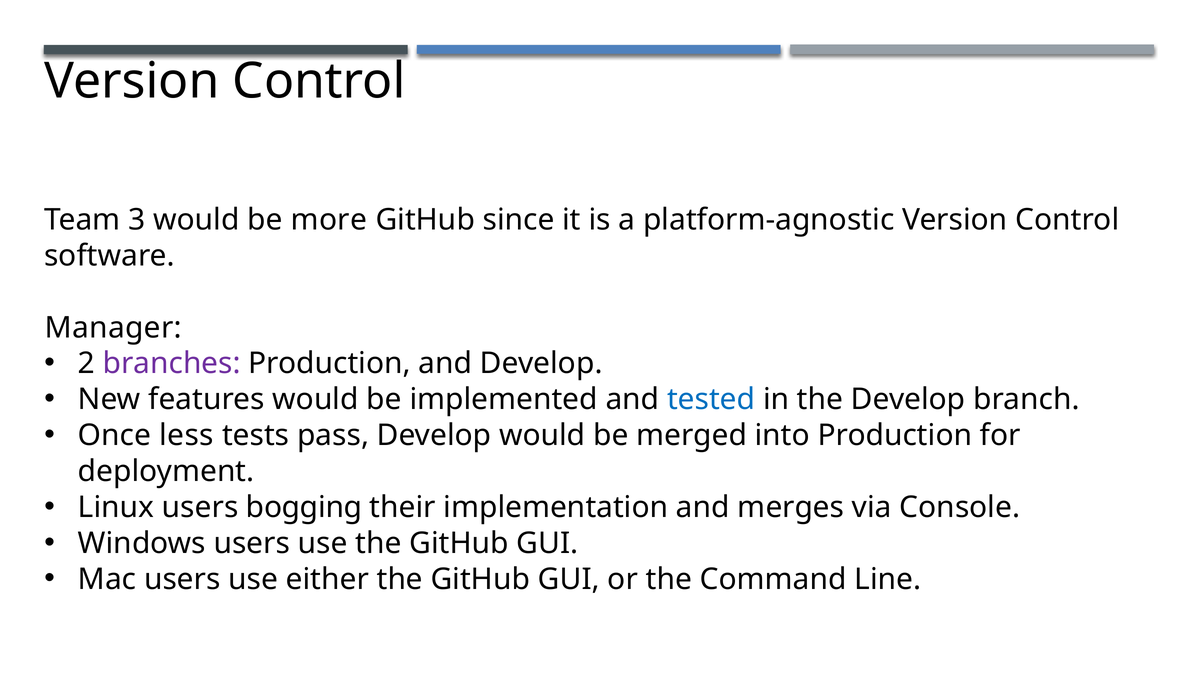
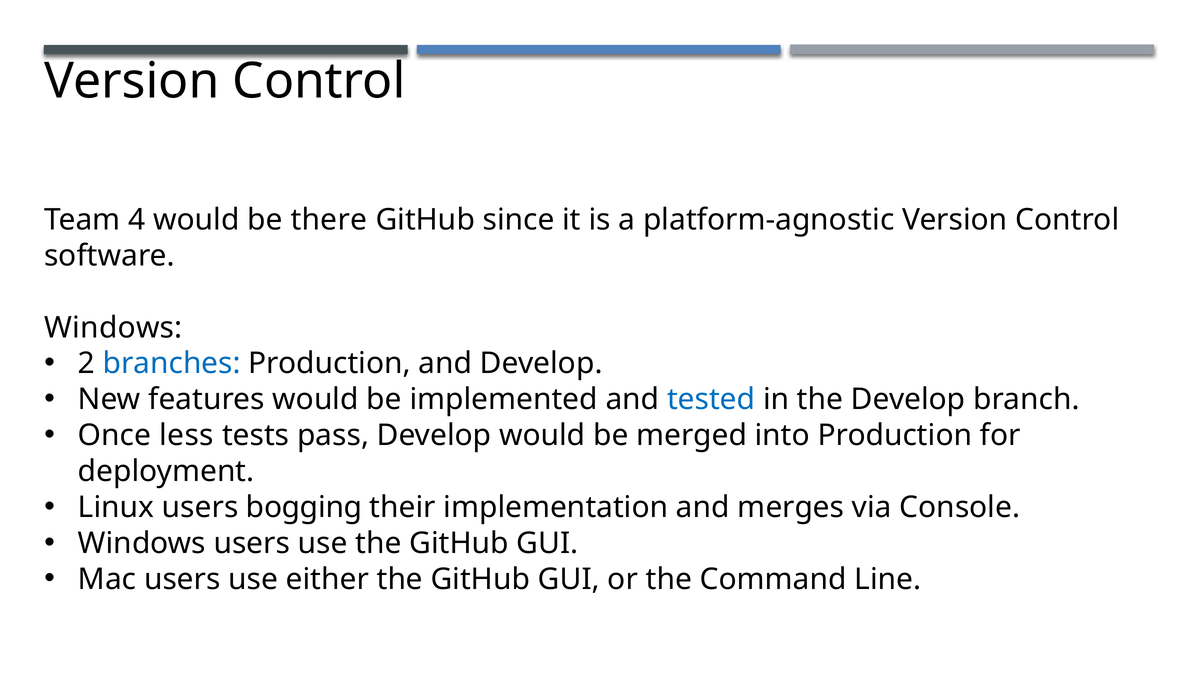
3: 3 -> 4
more: more -> there
Manager at (113, 328): Manager -> Windows
branches colour: purple -> blue
